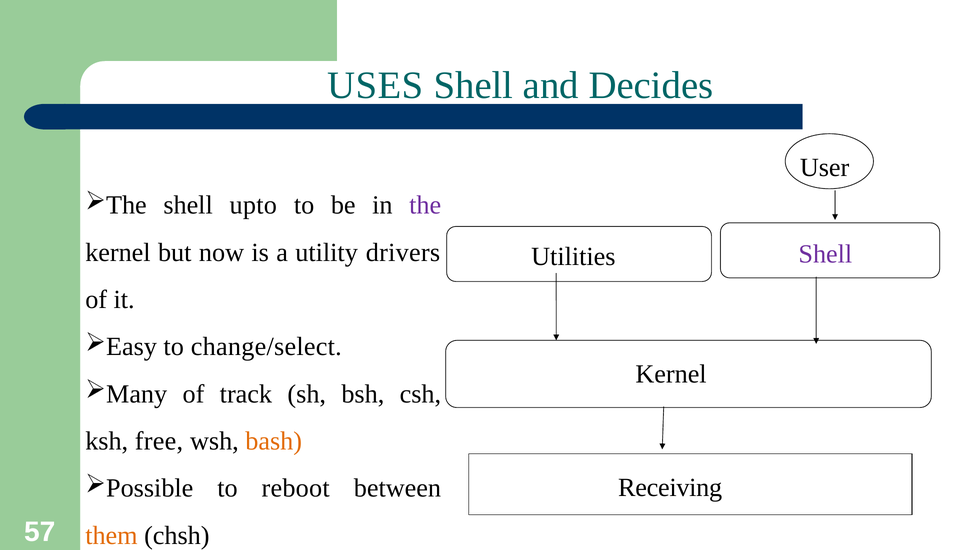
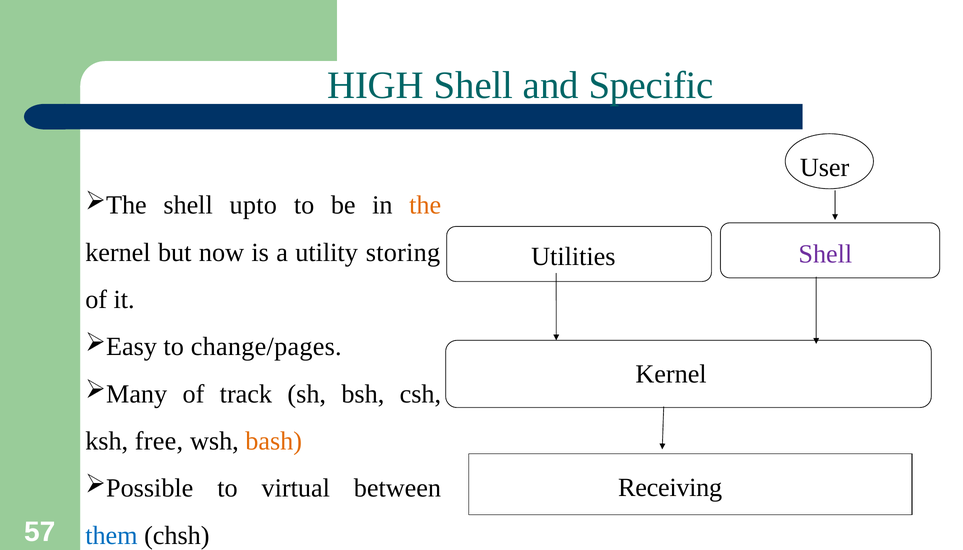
USES: USES -> HIGH
Decides: Decides -> Specific
the colour: purple -> orange
drivers: drivers -> storing
change/select: change/select -> change/pages
reboot: reboot -> virtual
them colour: orange -> blue
